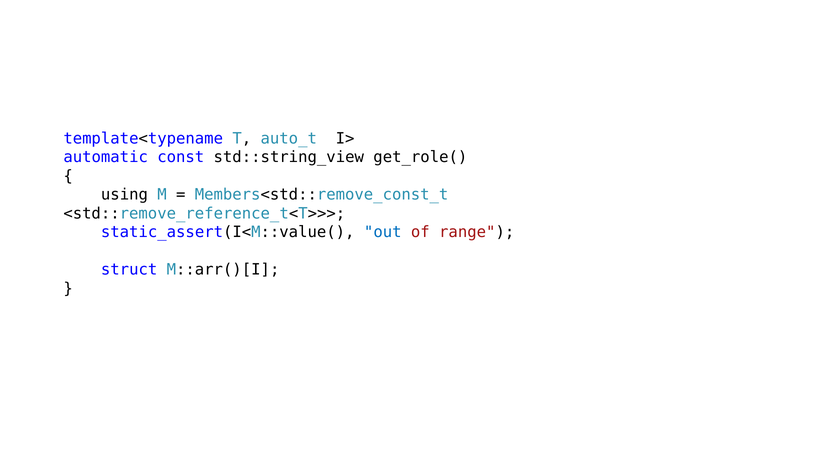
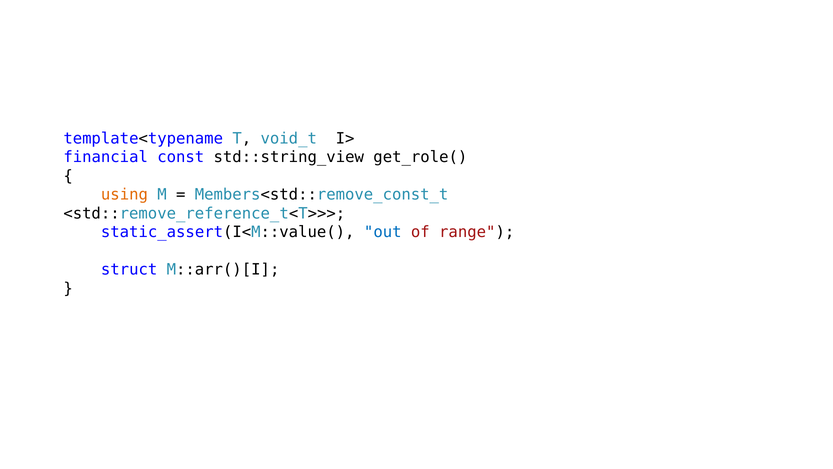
auto_t: auto_t -> void_t
automatic: automatic -> financial
using colour: black -> orange
